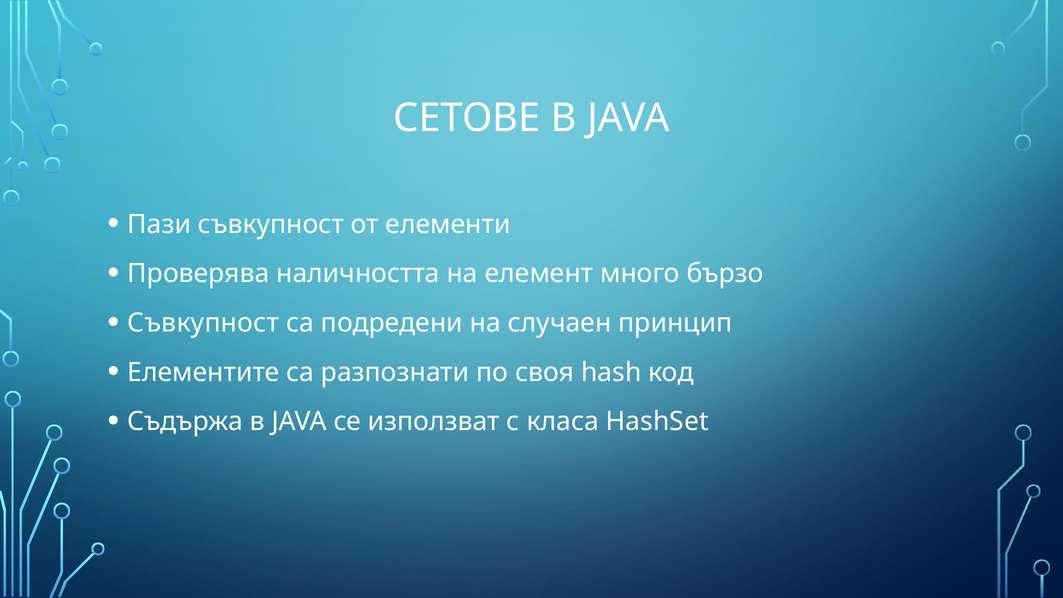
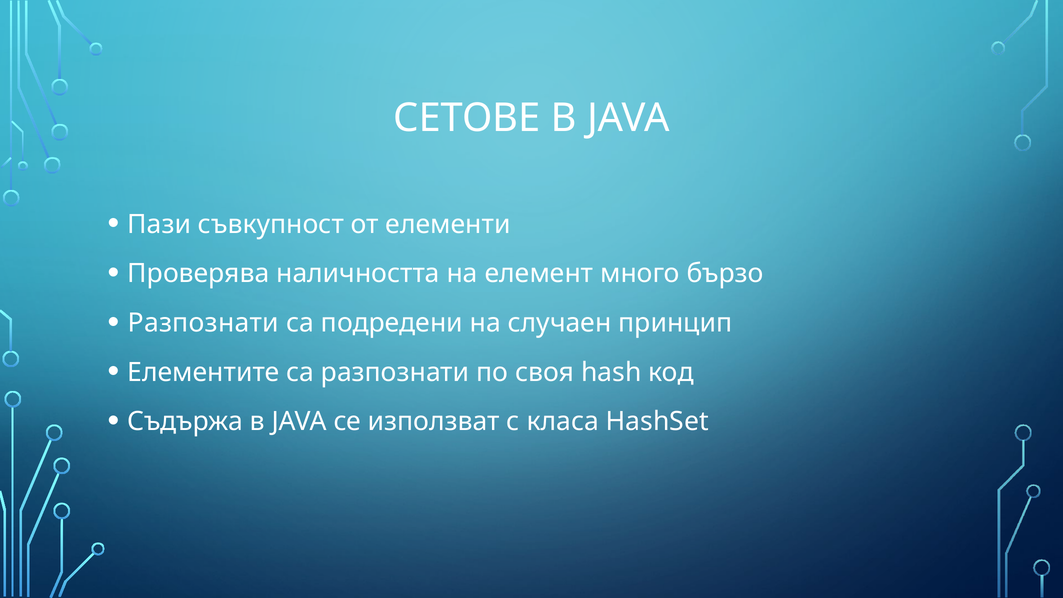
Съвкупност at (203, 323): Съвкупност -> Разпознати
